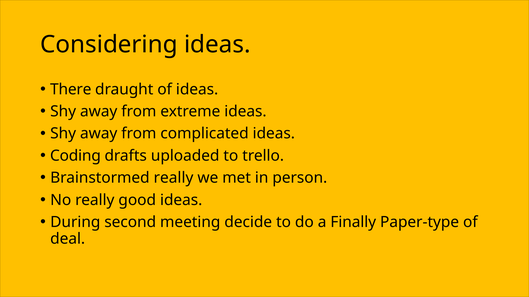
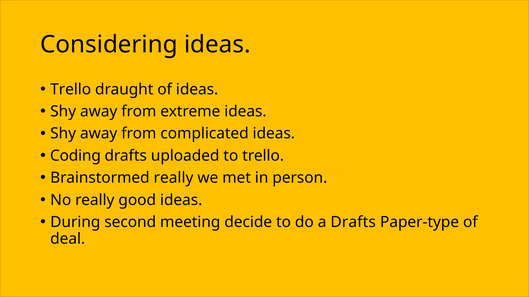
There at (71, 89): There -> Trello
a Finally: Finally -> Drafts
